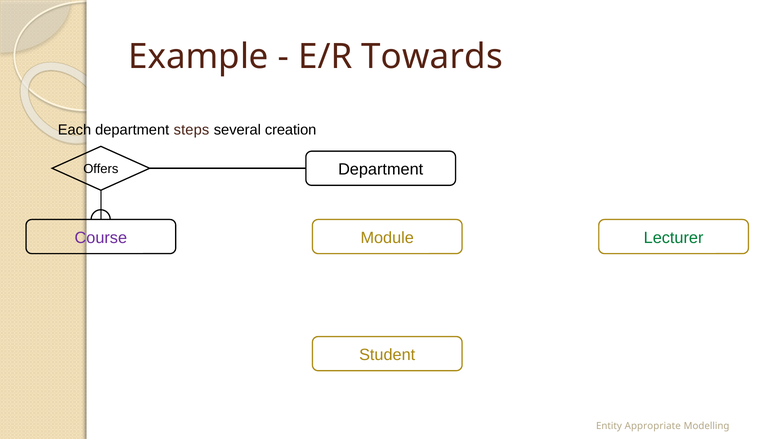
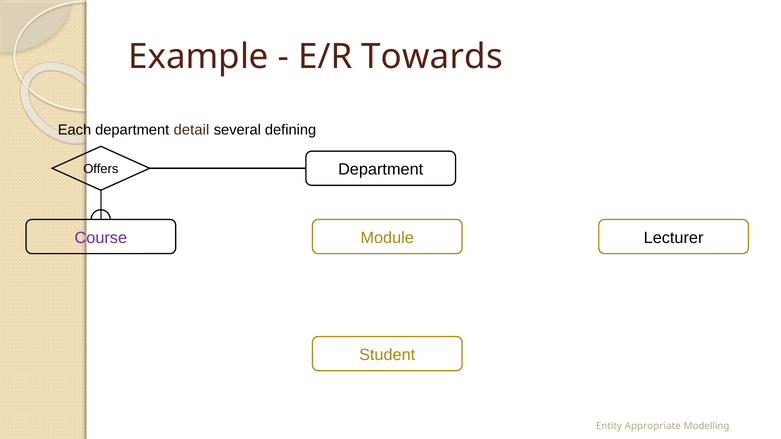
steps: steps -> detail
creation: creation -> defining
Lecturer colour: green -> black
